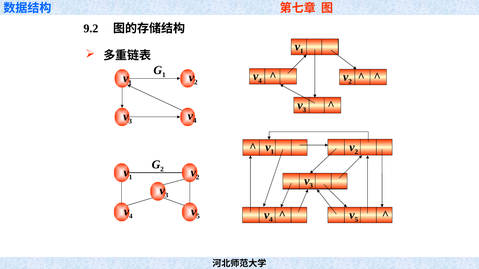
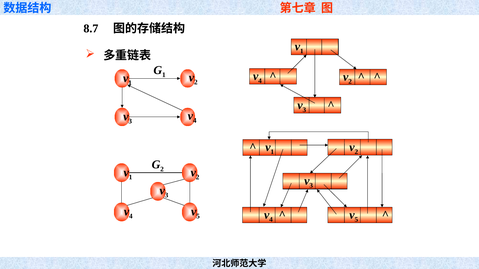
9.2: 9.2 -> 8.7
